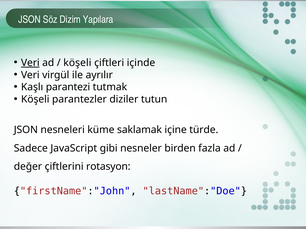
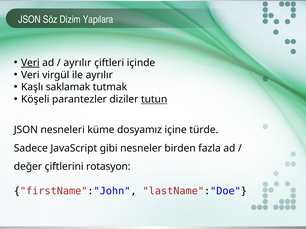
köşeli at (77, 63): köşeli -> ayrılır
parantezi: parantezi -> saklamak
tutun underline: none -> present
saklamak: saklamak -> dosyamız
